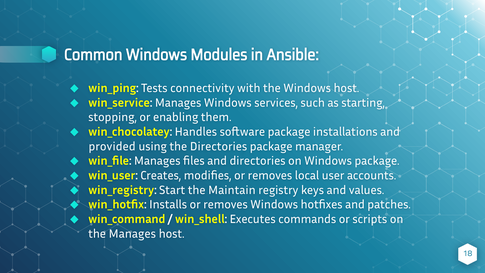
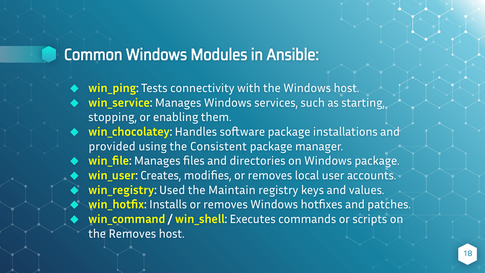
the Directories: Directories -> Consistent
Start: Start -> Used
the Manages: Manages -> Removes
